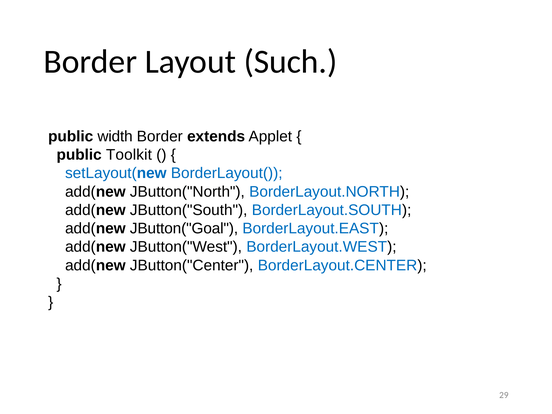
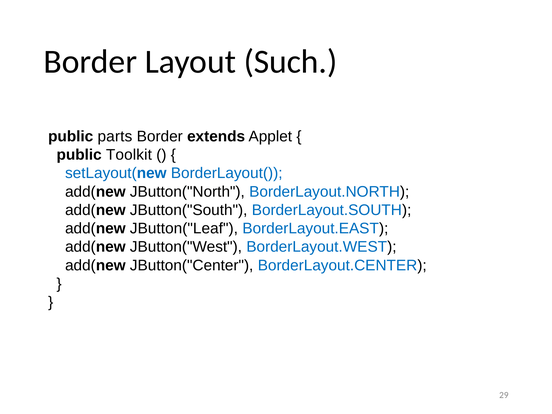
width: width -> parts
JButton("Goal: JButton("Goal -> JButton("Leaf
